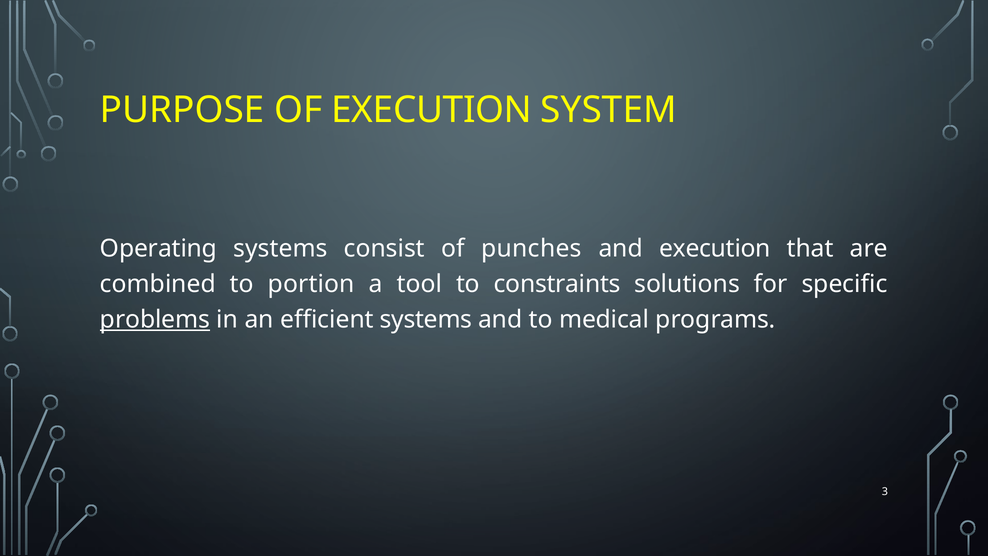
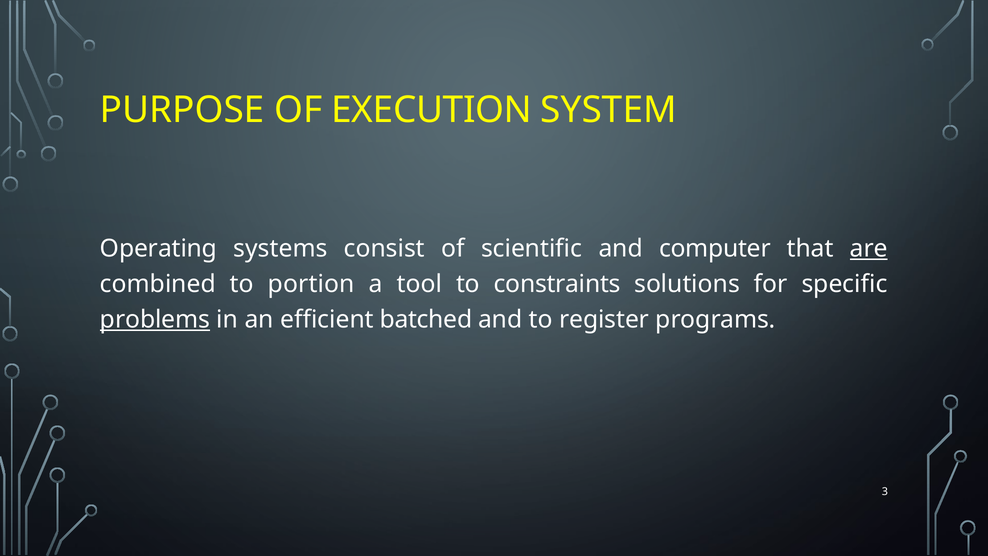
punches: punches -> scientific
and execution: execution -> computer
are underline: none -> present
efficient systems: systems -> batched
medical: medical -> register
